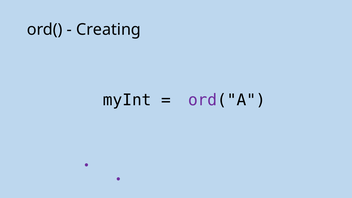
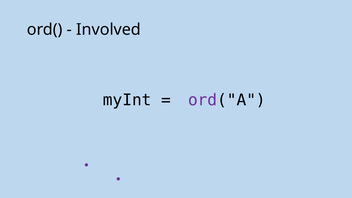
Creating: Creating -> Involved
